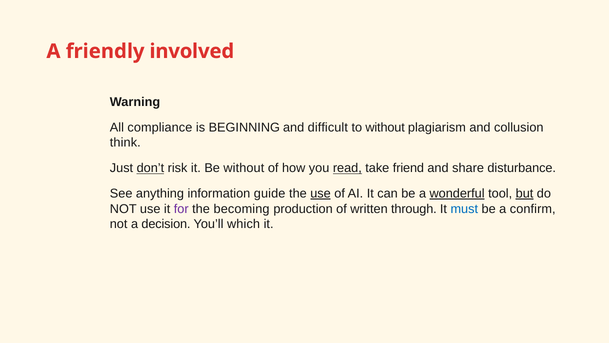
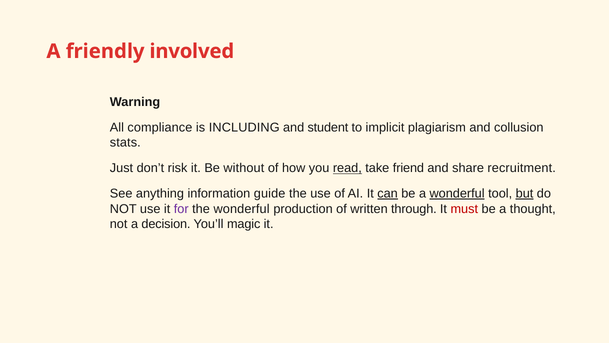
BEGINNING: BEGINNING -> INCLUDING
difficult: difficult -> student
to without: without -> implicit
think: think -> stats
don’t underline: present -> none
disturbance: disturbance -> recruitment
use at (321, 193) underline: present -> none
can underline: none -> present
the becoming: becoming -> wonderful
must colour: blue -> red
confirm: confirm -> thought
which: which -> magic
